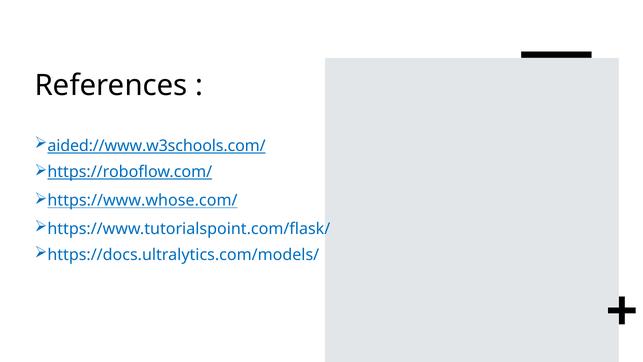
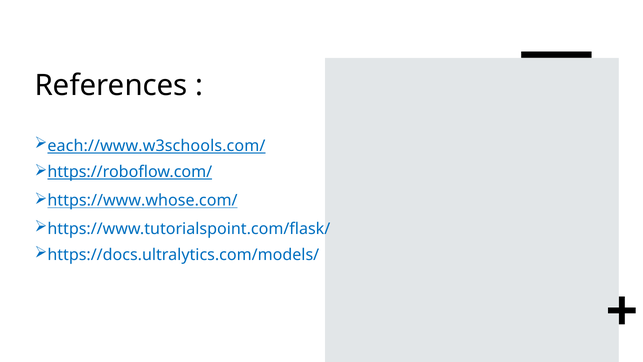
aided://www.w3schools.com/: aided://www.w3schools.com/ -> each://www.w3schools.com/
